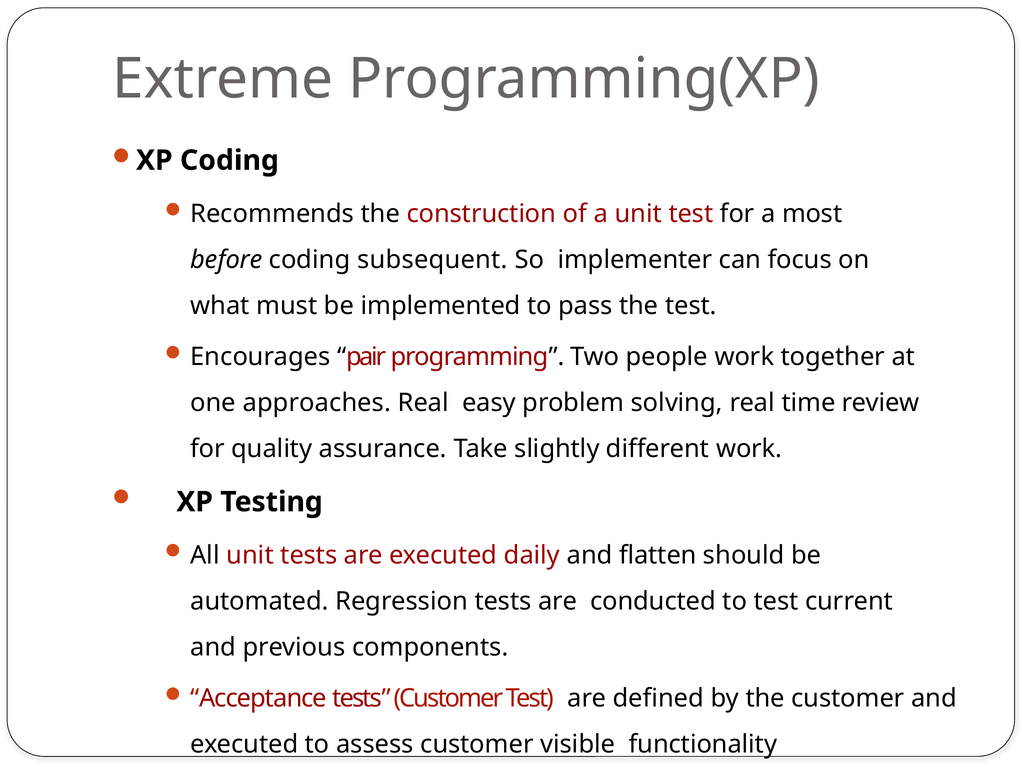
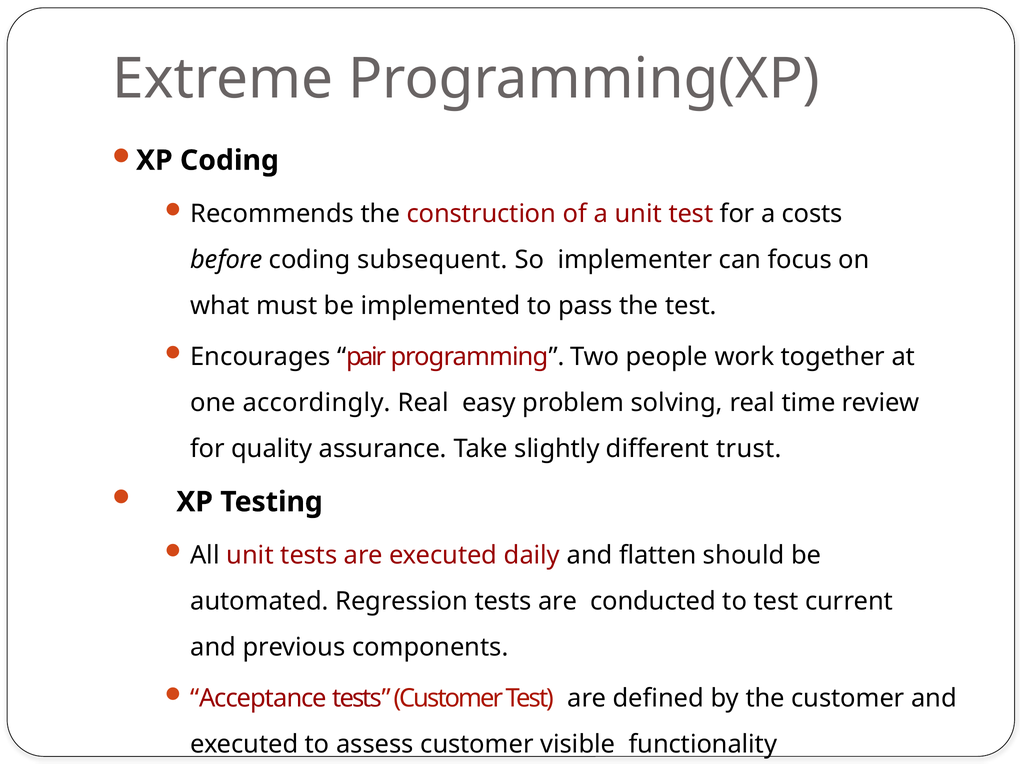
most: most -> costs
approaches: approaches -> accordingly
different work: work -> trust
